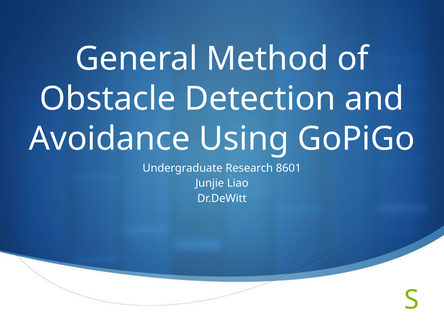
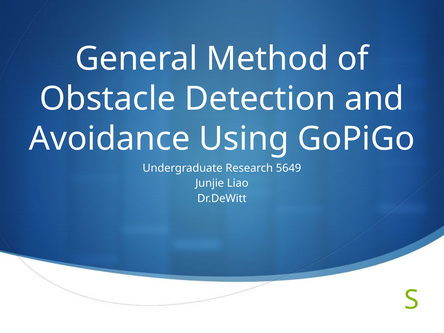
8601: 8601 -> 5649
